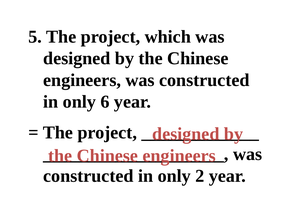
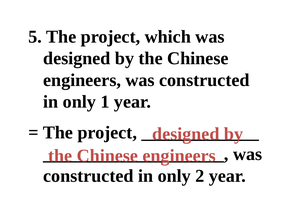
6: 6 -> 1
